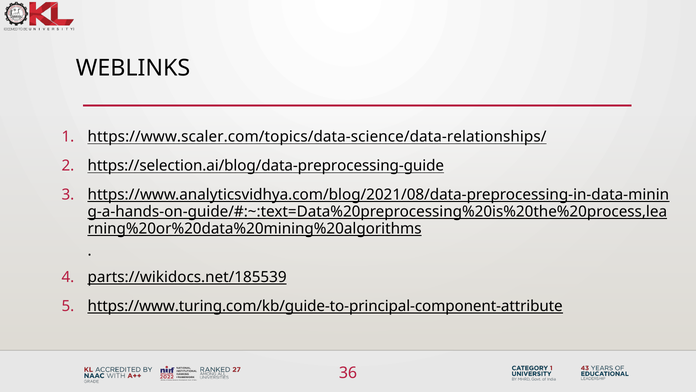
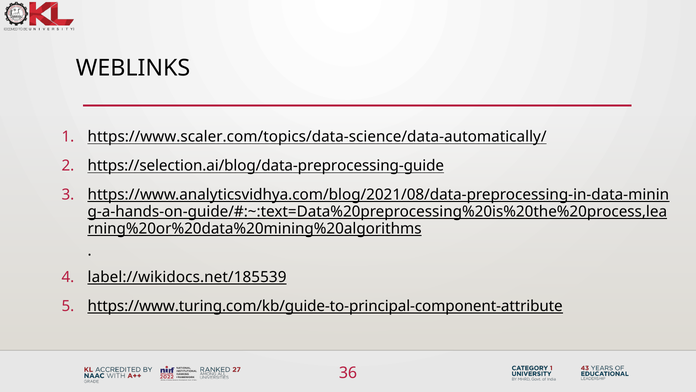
https://www.scaler.com/topics/data-science/data-relationships/: https://www.scaler.com/topics/data-science/data-relationships/ -> https://www.scaler.com/topics/data-science/data-automatically/
parts://wikidocs.net/185539: parts://wikidocs.net/185539 -> label://wikidocs.net/185539
